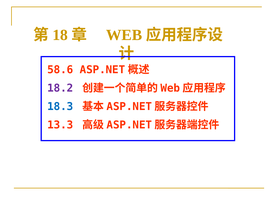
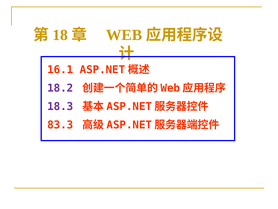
58.6: 58.6 -> 16.1
18.3 colour: blue -> purple
13.3: 13.3 -> 83.3
